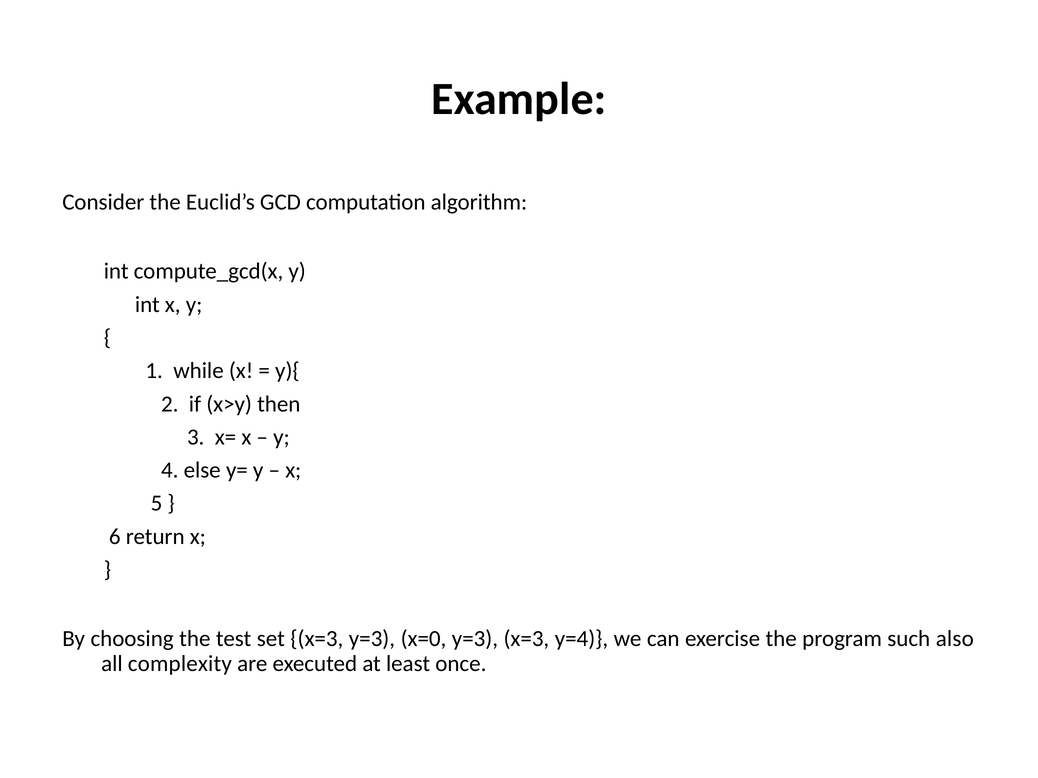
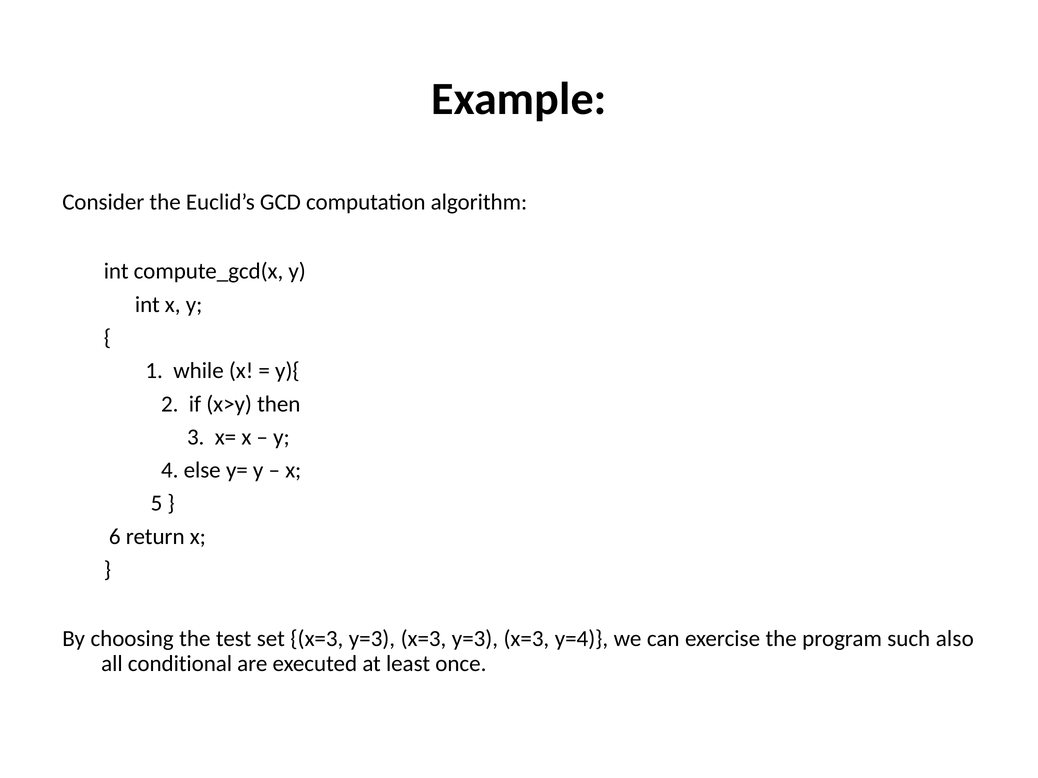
set x=3 y=3 x=0: x=0 -> x=3
complexity: complexity -> conditional
